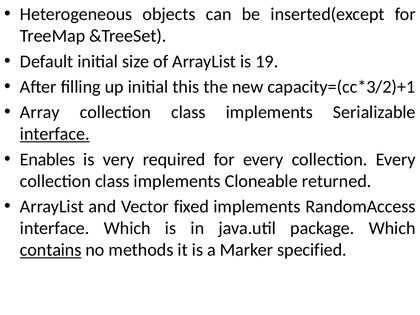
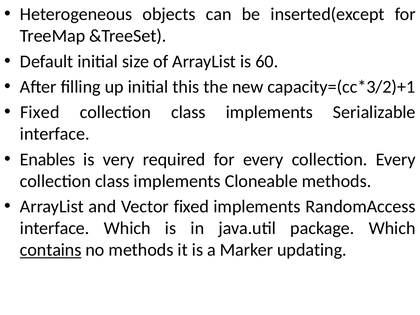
19: 19 -> 60
Array at (40, 112): Array -> Fixed
interface at (55, 134) underline: present -> none
Cloneable returned: returned -> methods
specified: specified -> updating
